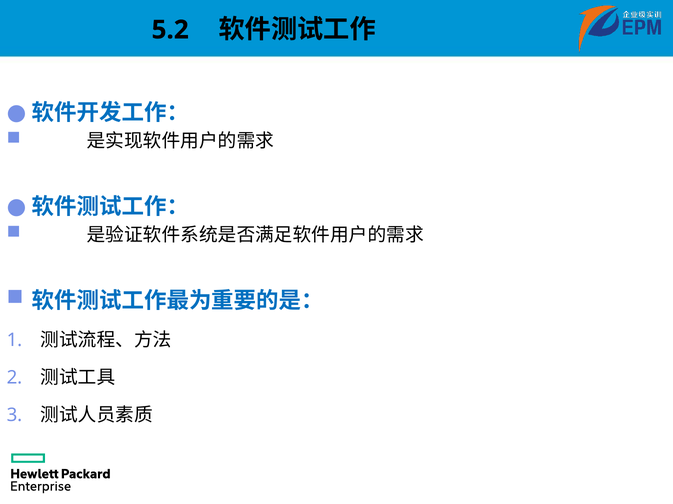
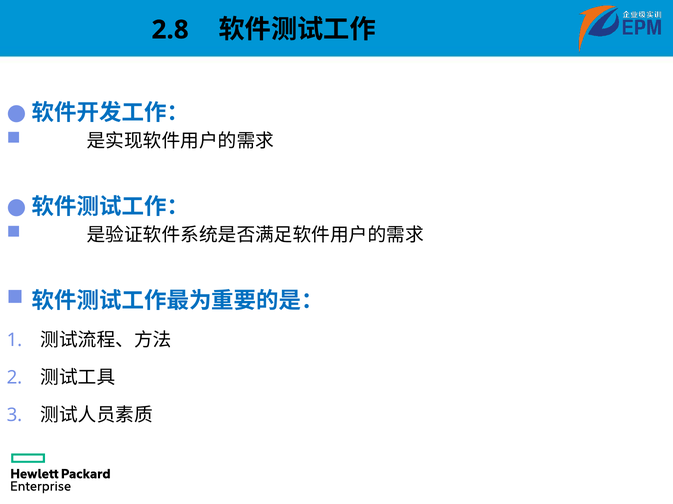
5.2: 5.2 -> 2.8
